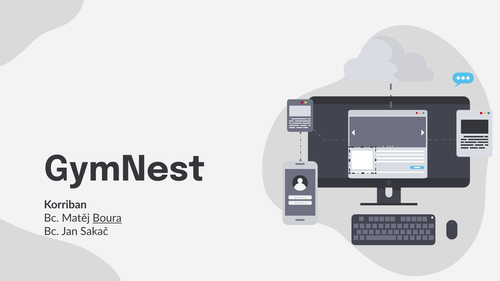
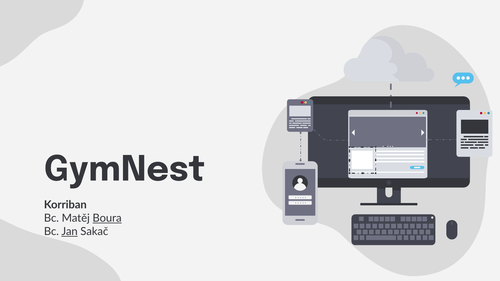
Jan underline: none -> present
